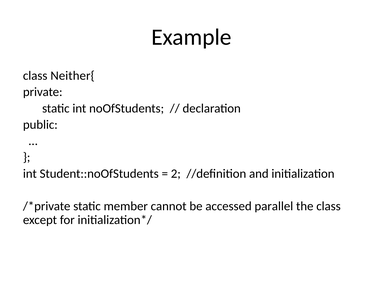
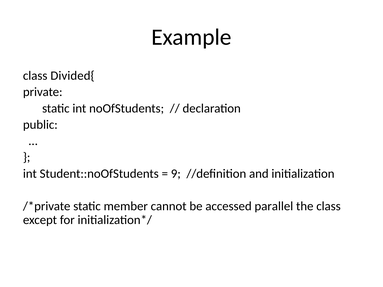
Neither{: Neither{ -> Divided{
2: 2 -> 9
